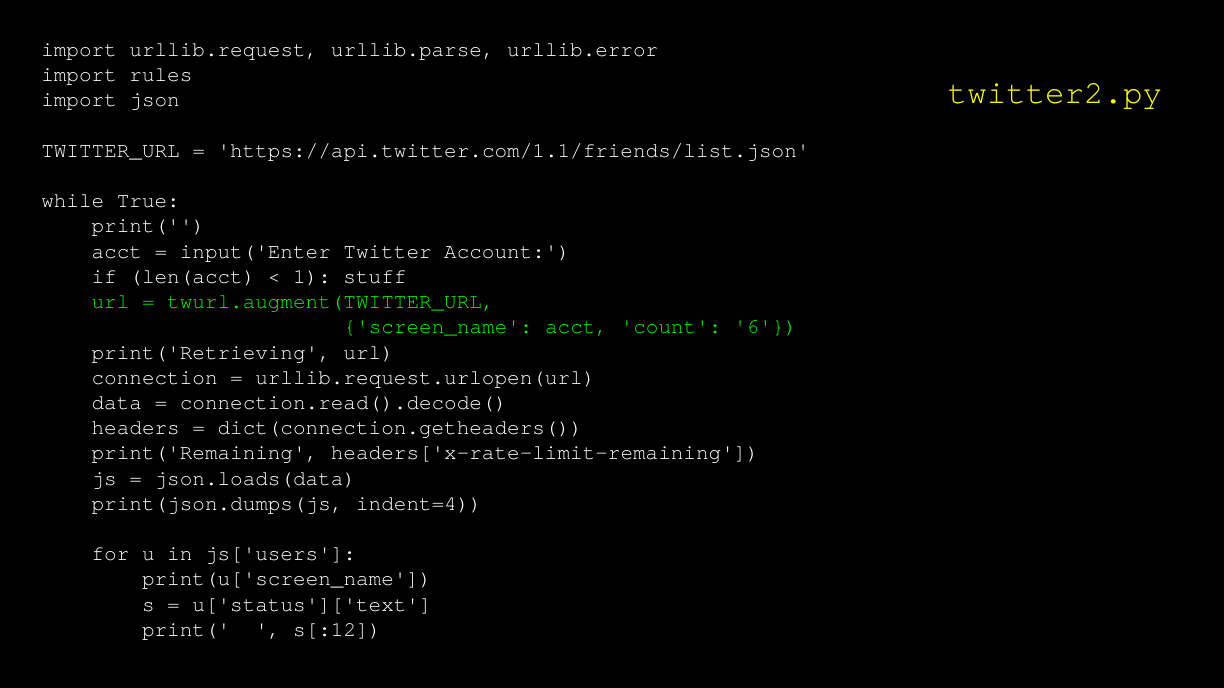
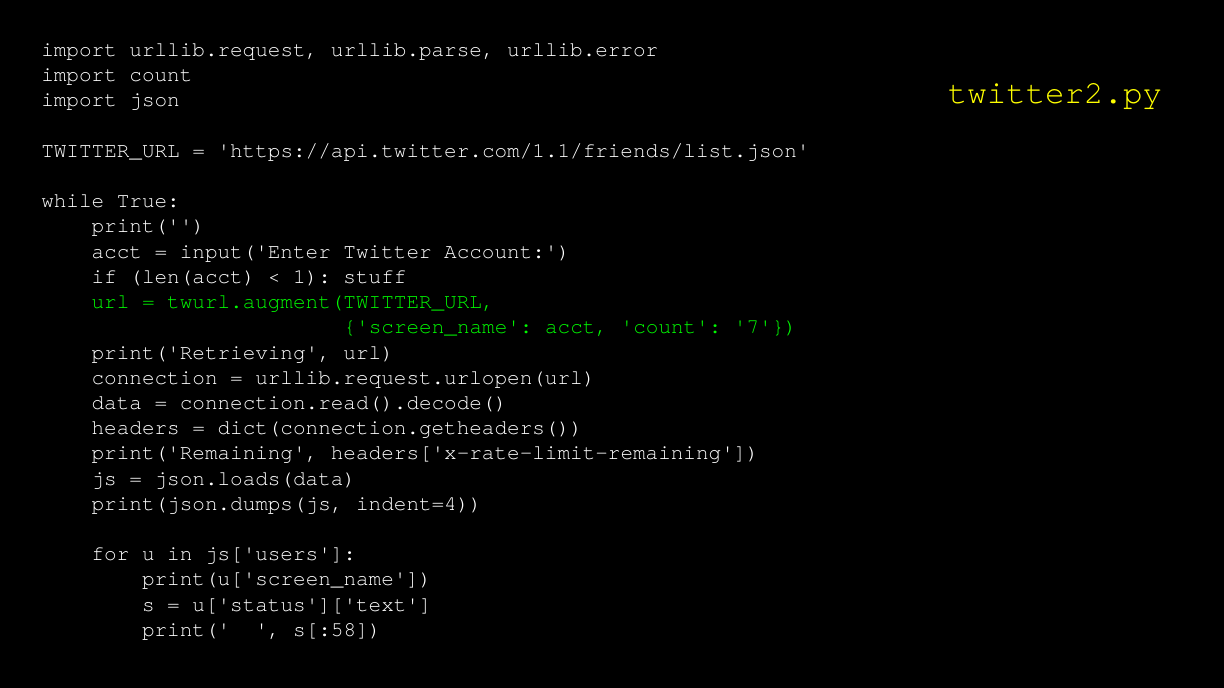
import rules: rules -> count
6: 6 -> 7
s[:12: s[:12 -> s[:58
